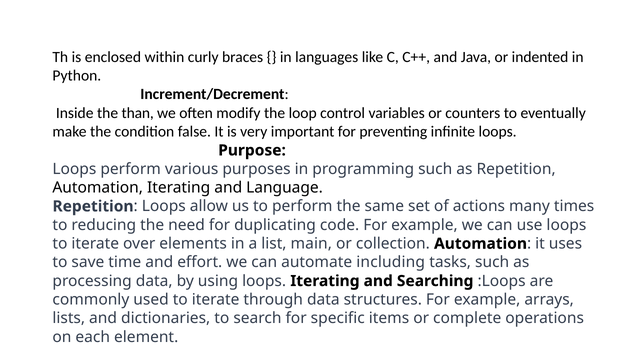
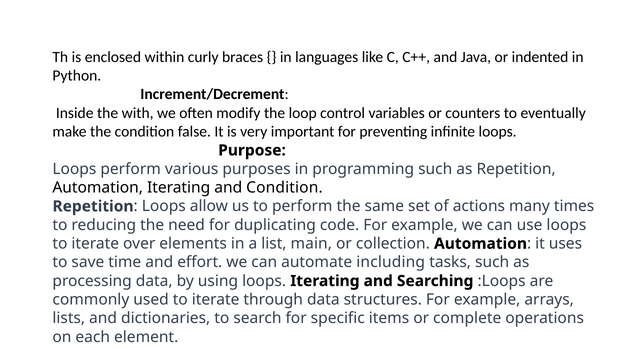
than: than -> with
and Language: Language -> Condition
